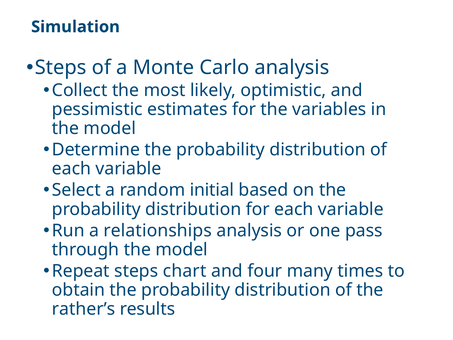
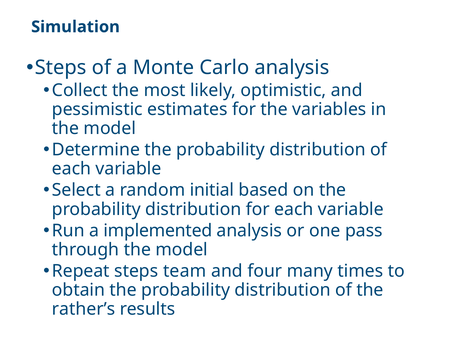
relationships: relationships -> implemented
chart: chart -> team
